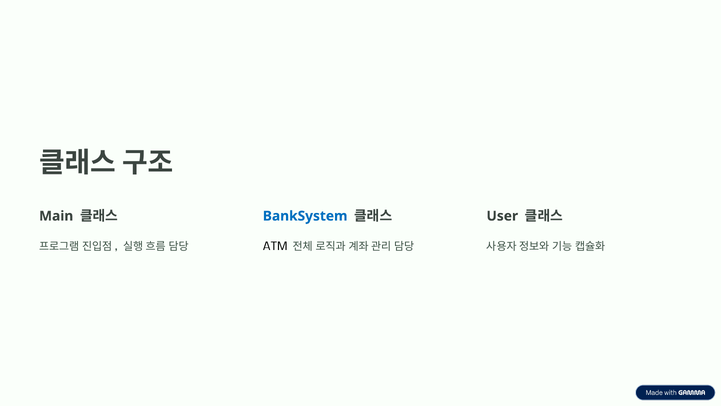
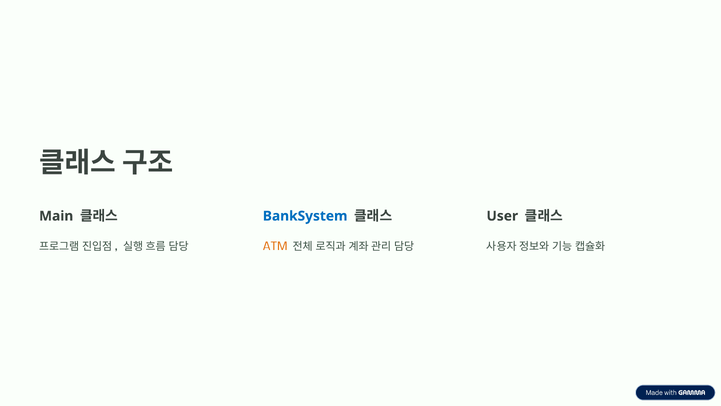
ATM colour: black -> orange
